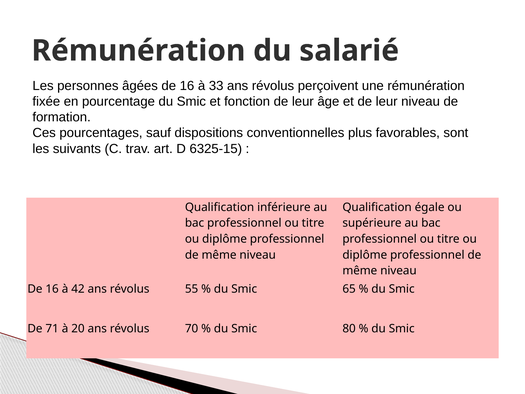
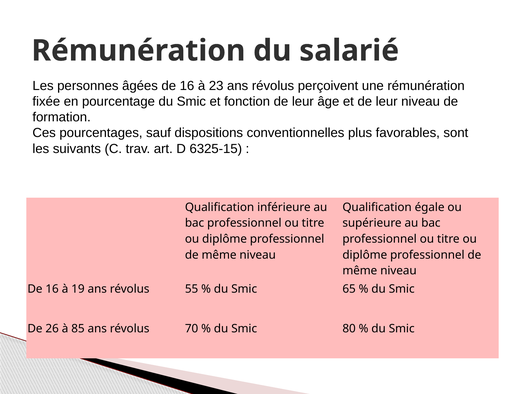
33: 33 -> 23
42: 42 -> 19
71: 71 -> 26
20: 20 -> 85
